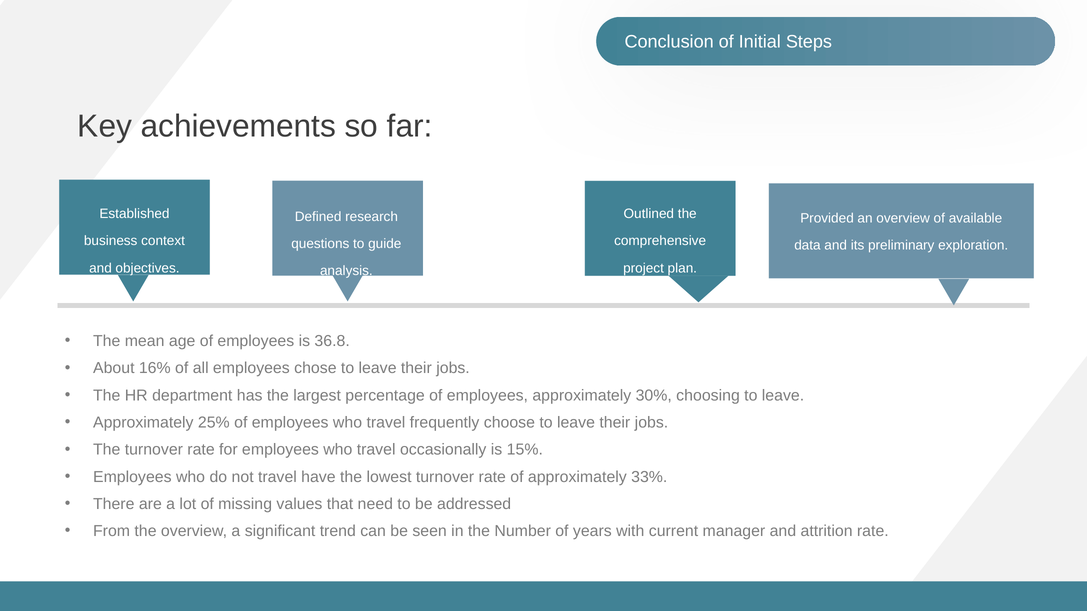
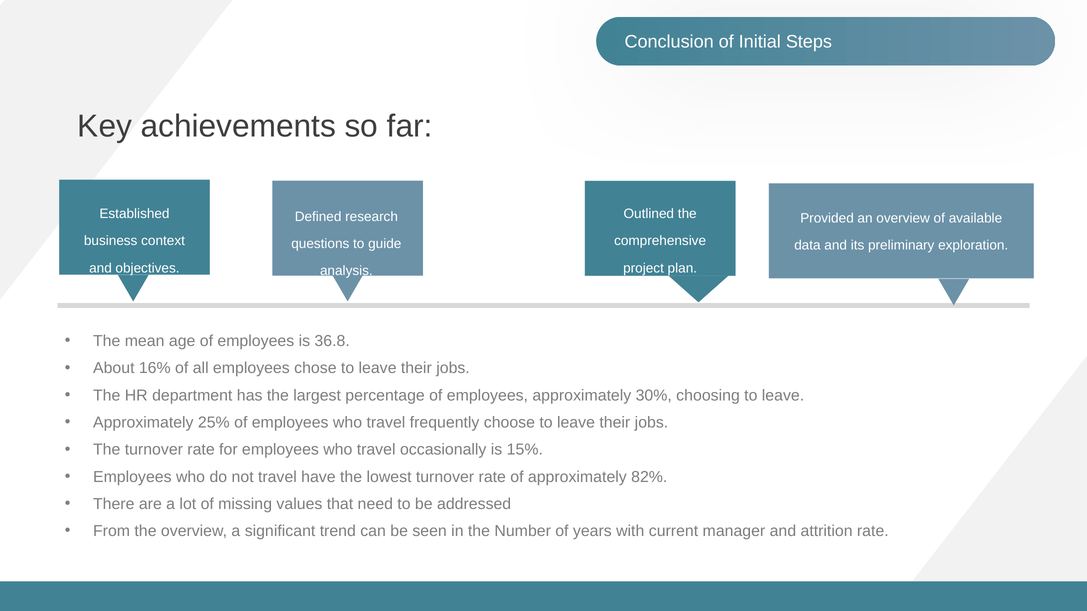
33%: 33% -> 82%
